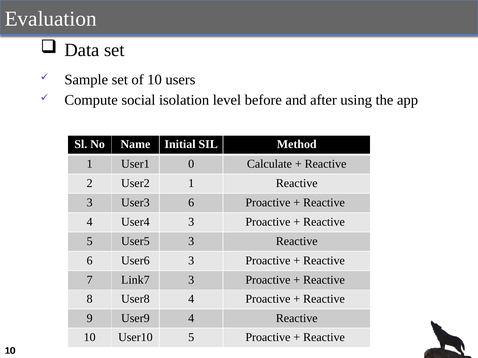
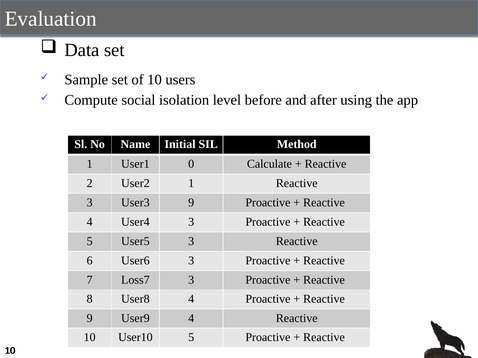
User3 6: 6 -> 9
Link7: Link7 -> Loss7
